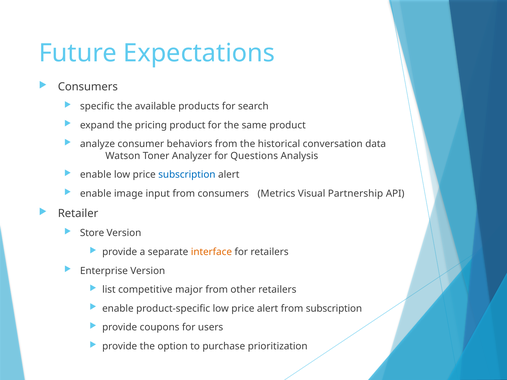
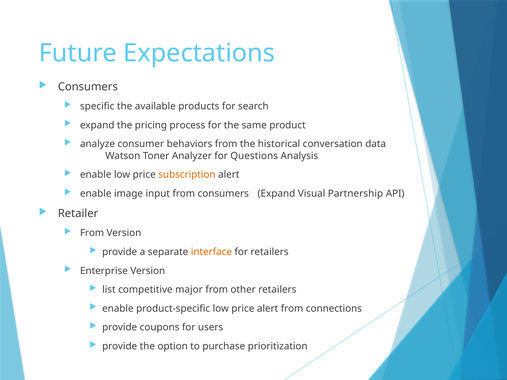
pricing product: product -> process
subscription at (187, 175) colour: blue -> orange
consumers Metrics: Metrics -> Expand
Store at (92, 233): Store -> From
from subscription: subscription -> connections
